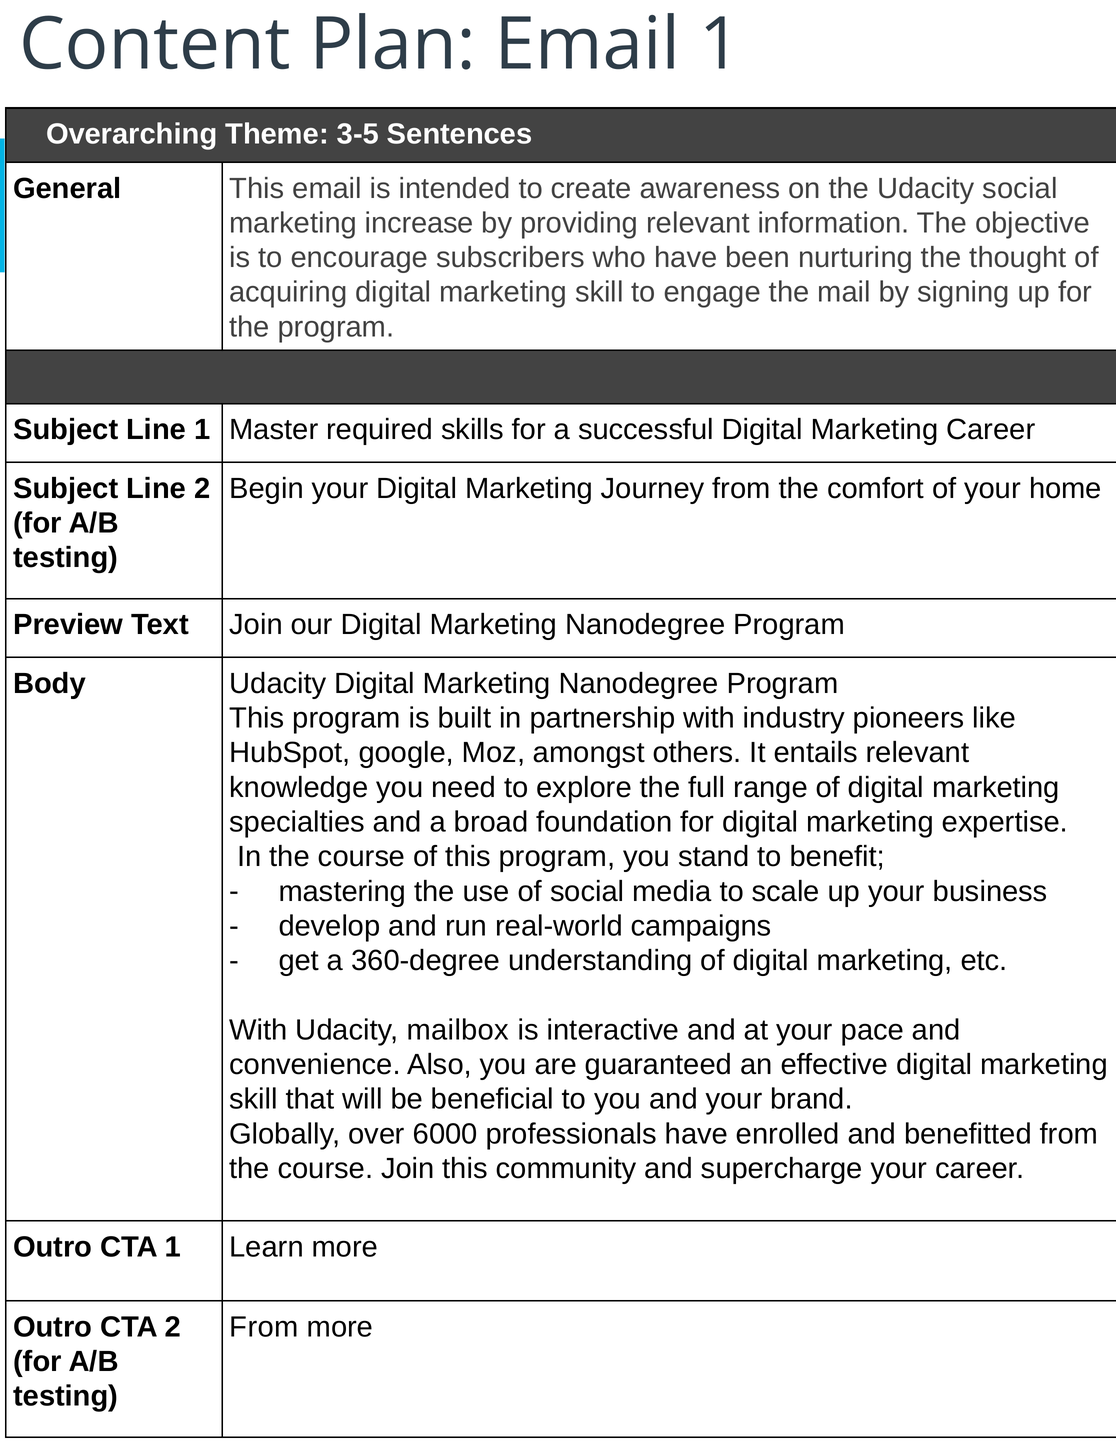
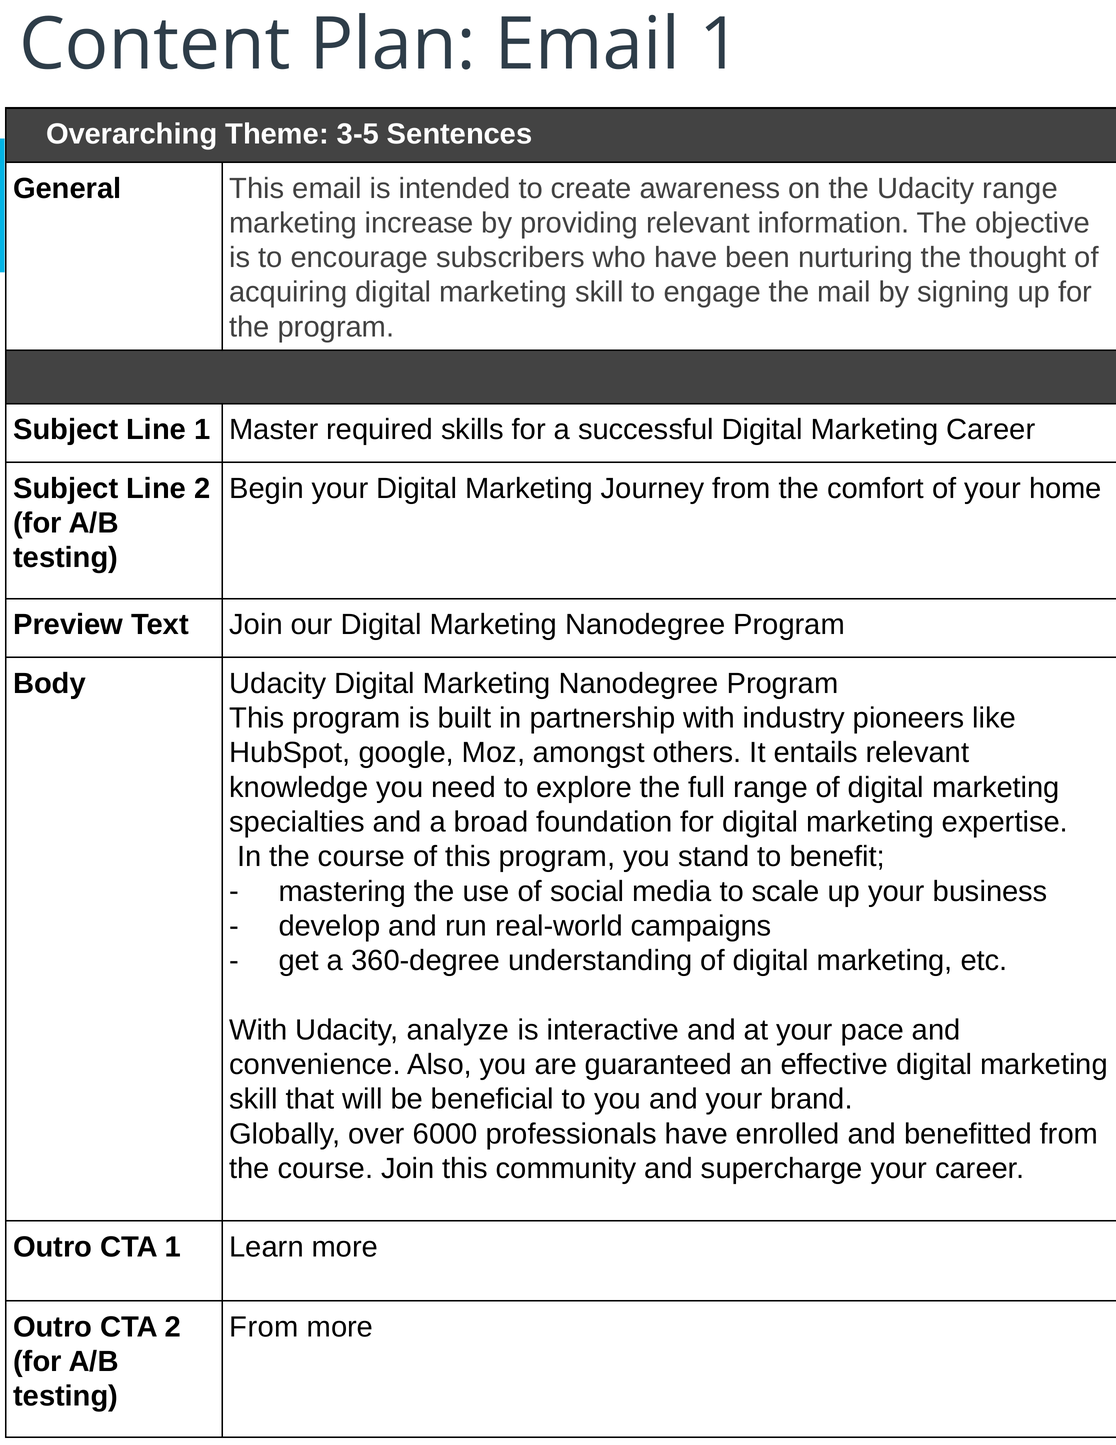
Udacity social: social -> range
mailbox: mailbox -> analyze
